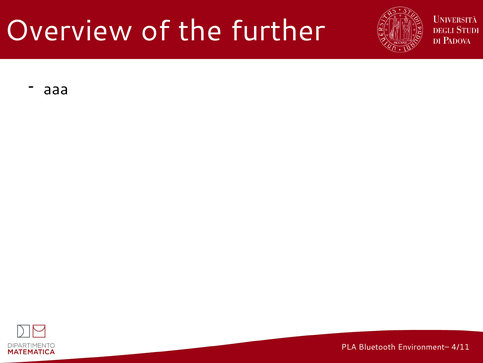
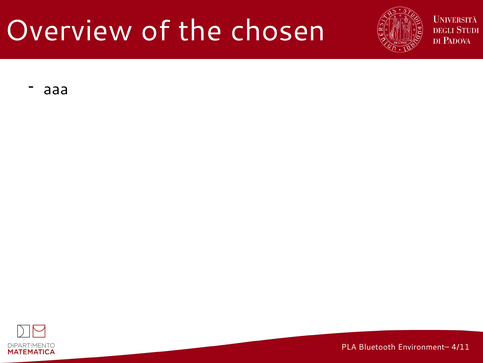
further: further -> chosen
